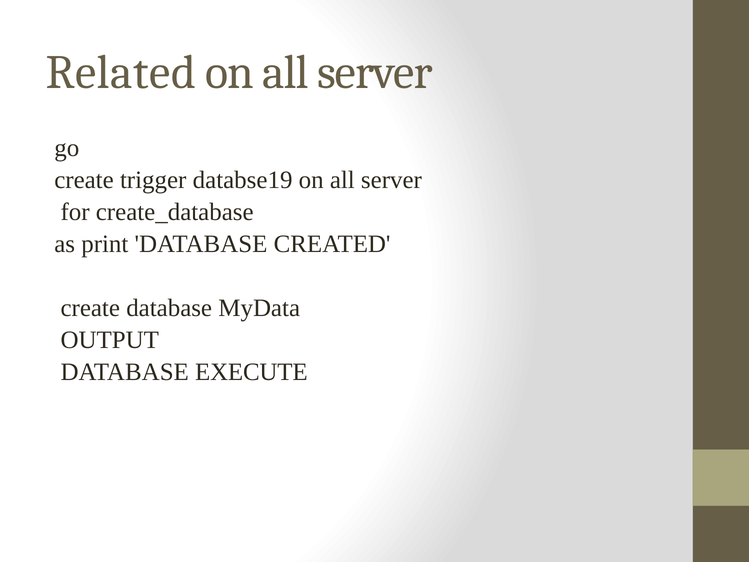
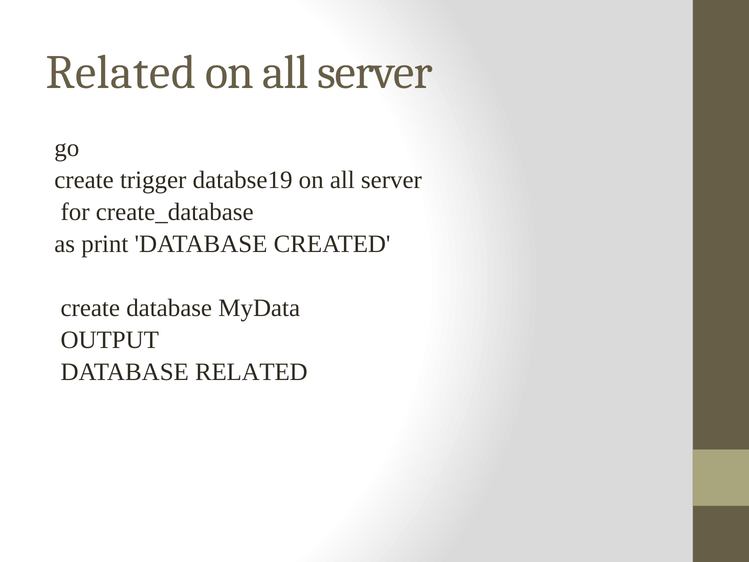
DATABASE EXECUTE: EXECUTE -> RELATED
